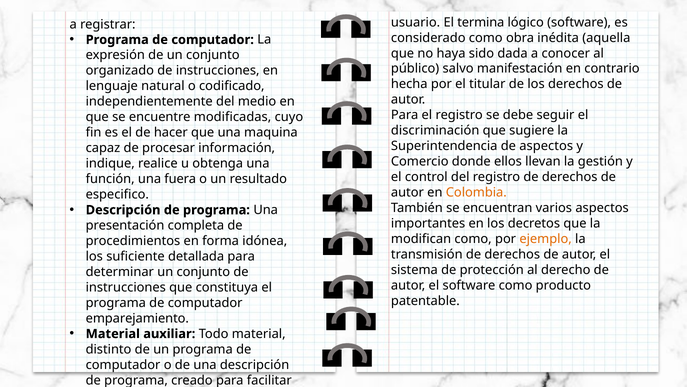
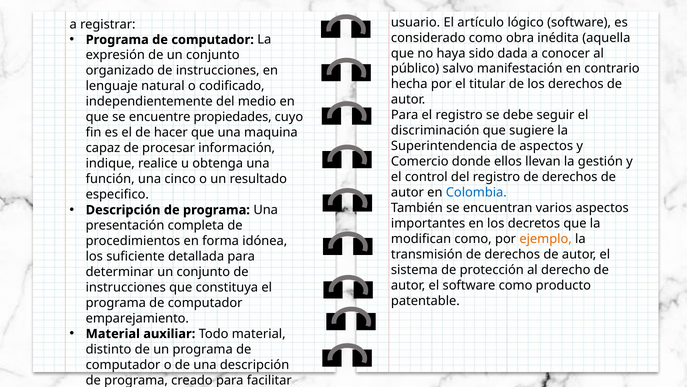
termina: termina -> artículo
modificadas: modificadas -> propiedades
fuera: fuera -> cinco
Colombia colour: orange -> blue
